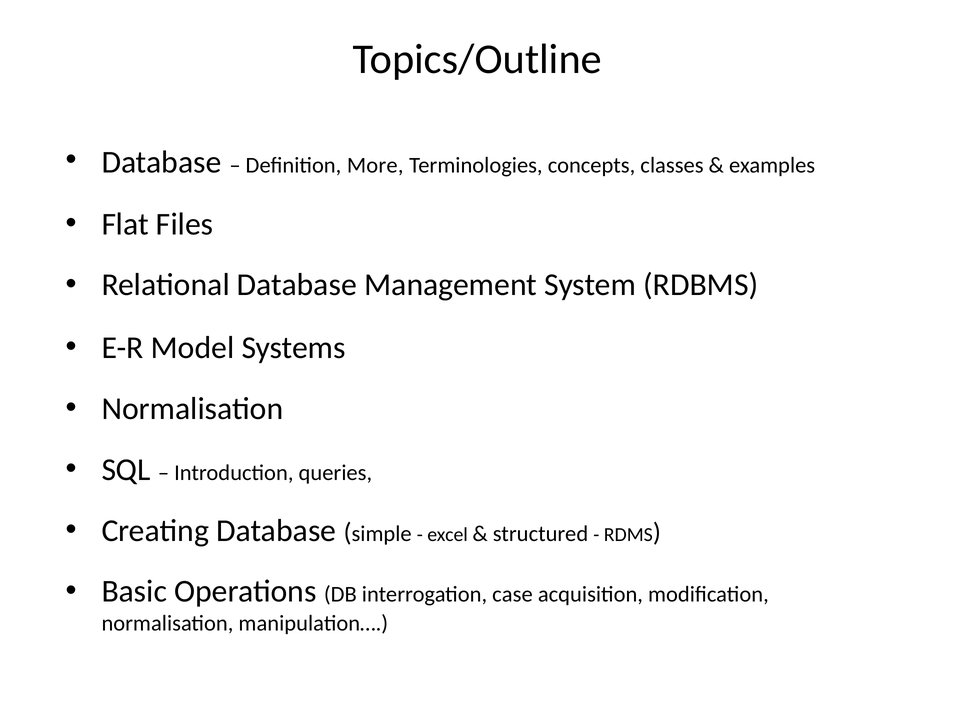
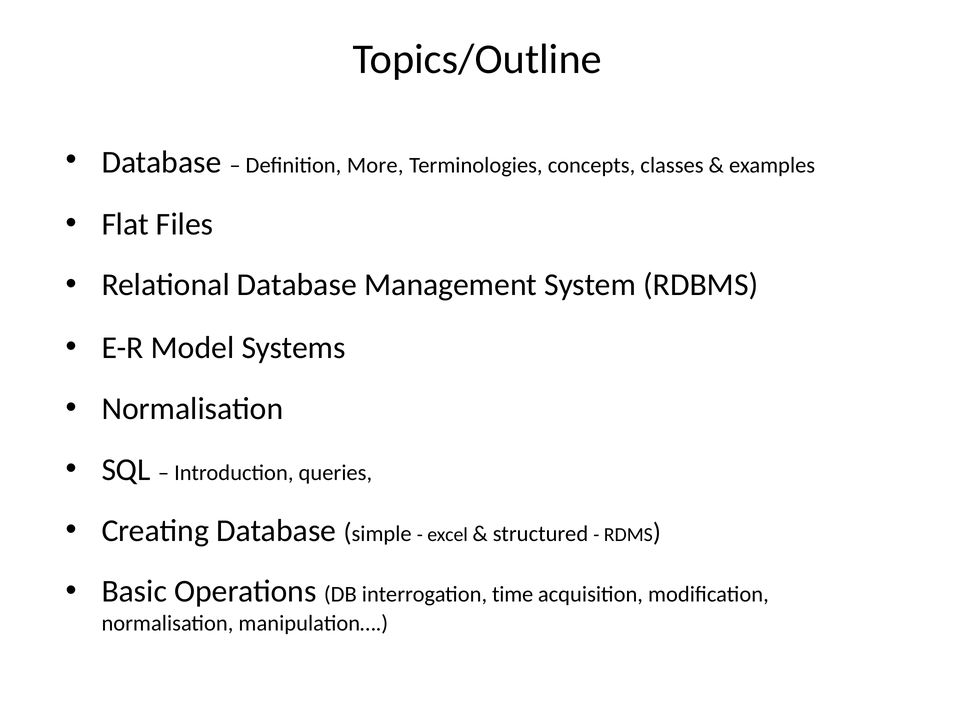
case: case -> time
